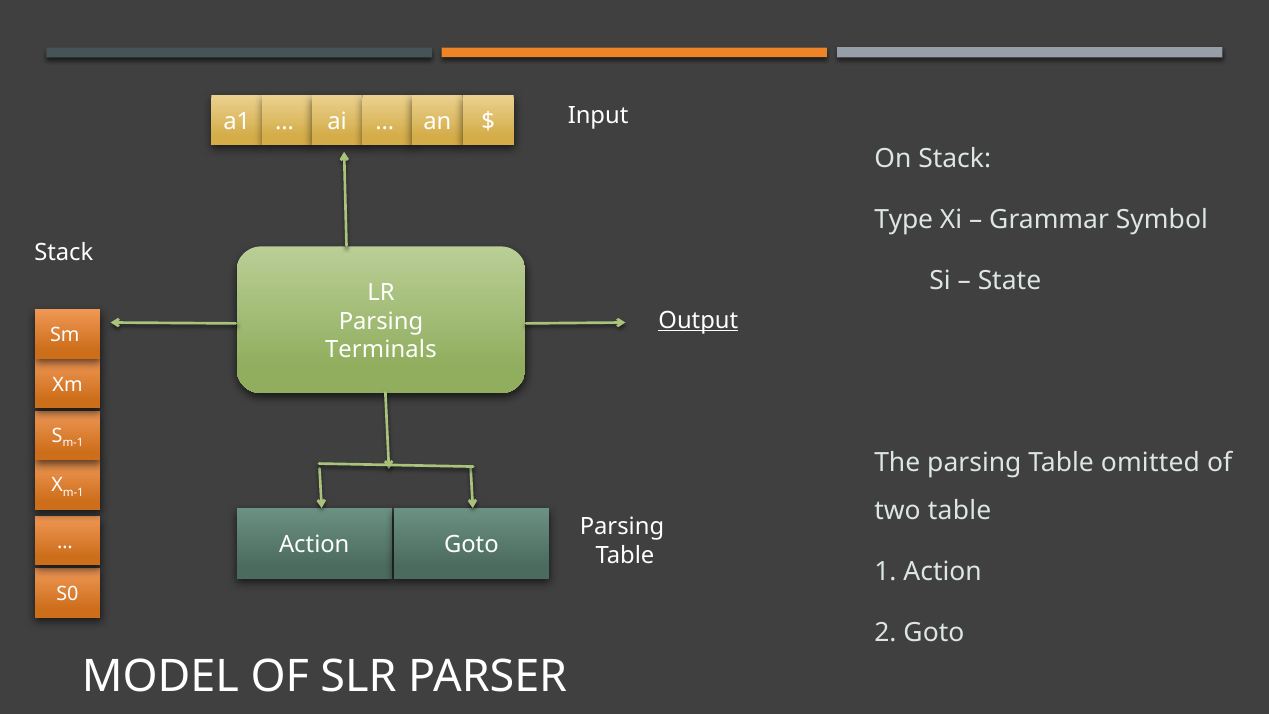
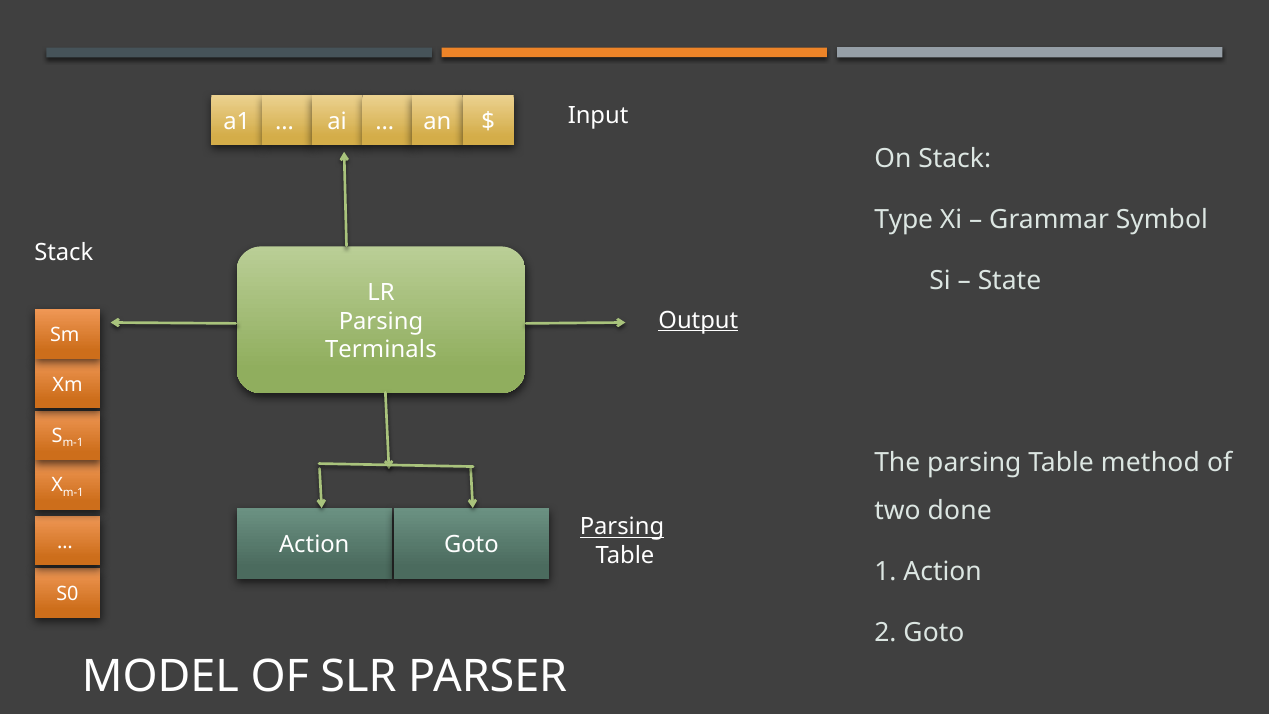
omitted: omitted -> method
two table: table -> done
Parsing at (622, 527) underline: none -> present
